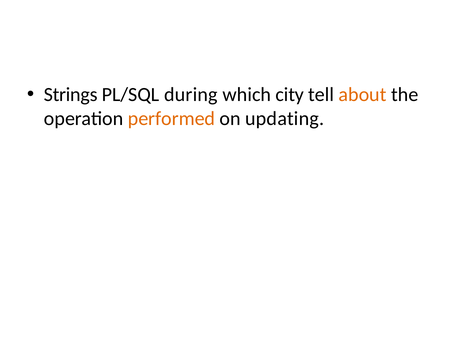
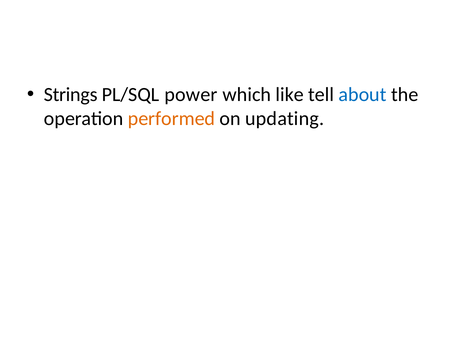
during: during -> power
city: city -> like
about colour: orange -> blue
